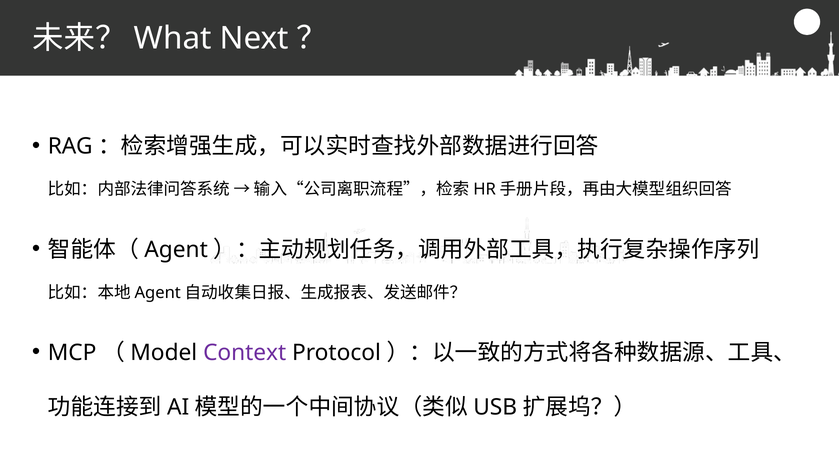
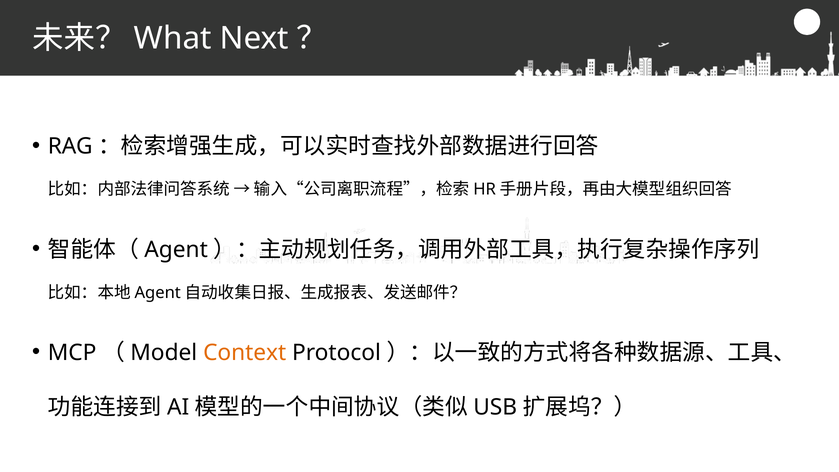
Context colour: purple -> orange
